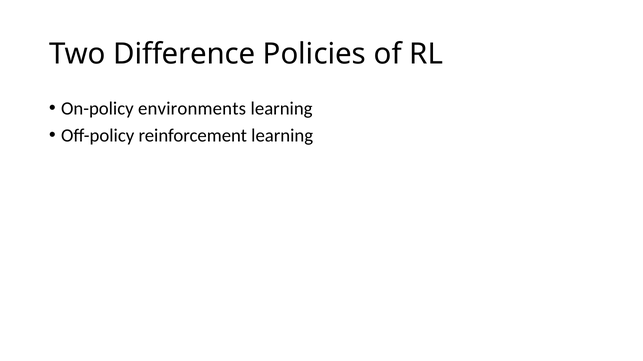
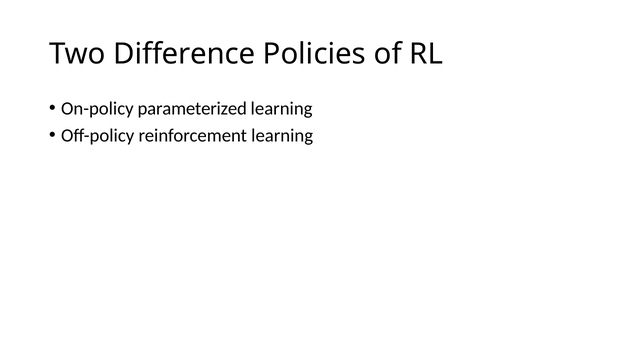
environments: environments -> parameterized
